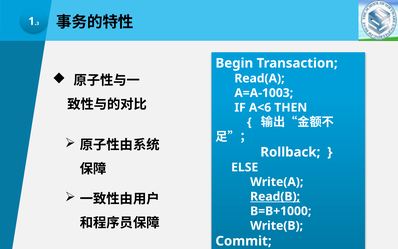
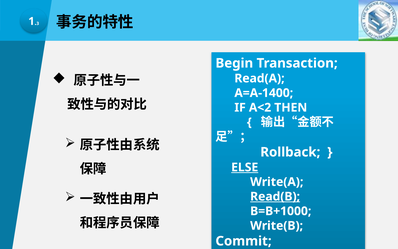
A=A-1003: A=A-1003 -> A=A-1400
A<6: A<6 -> A<2
ELSE underline: none -> present
